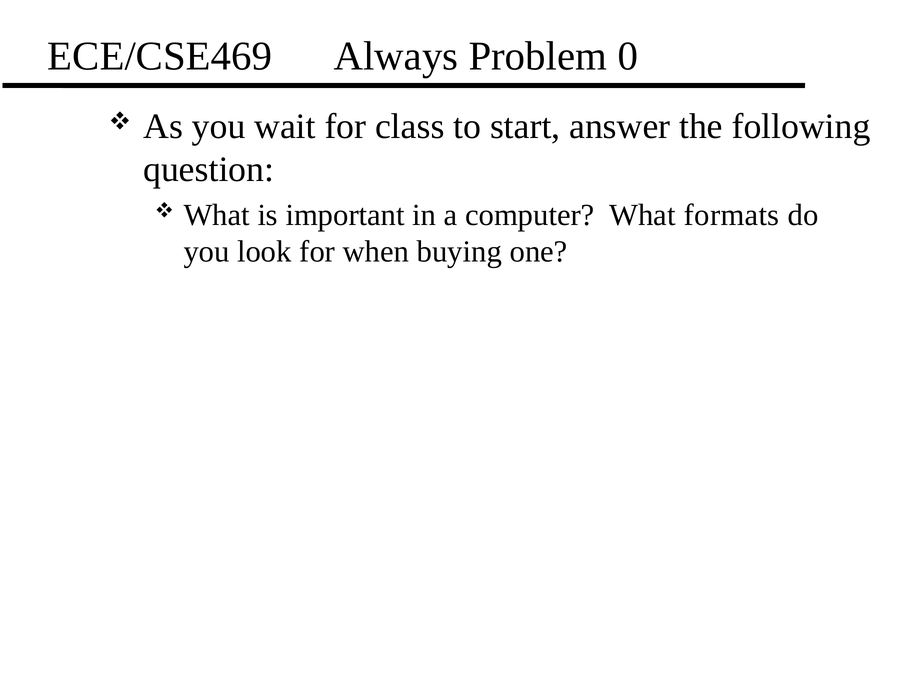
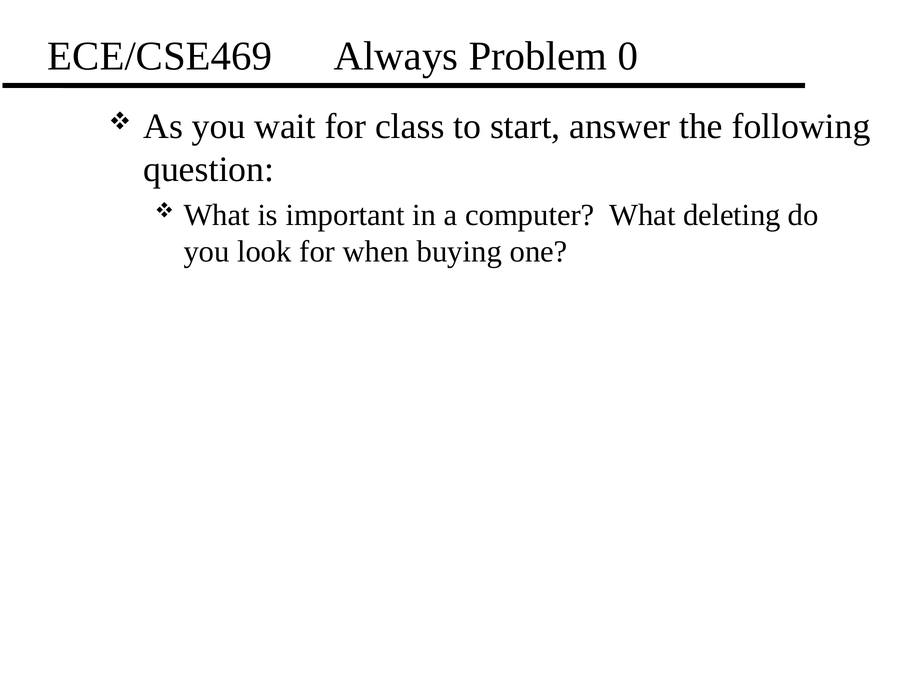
formats: formats -> deleting
